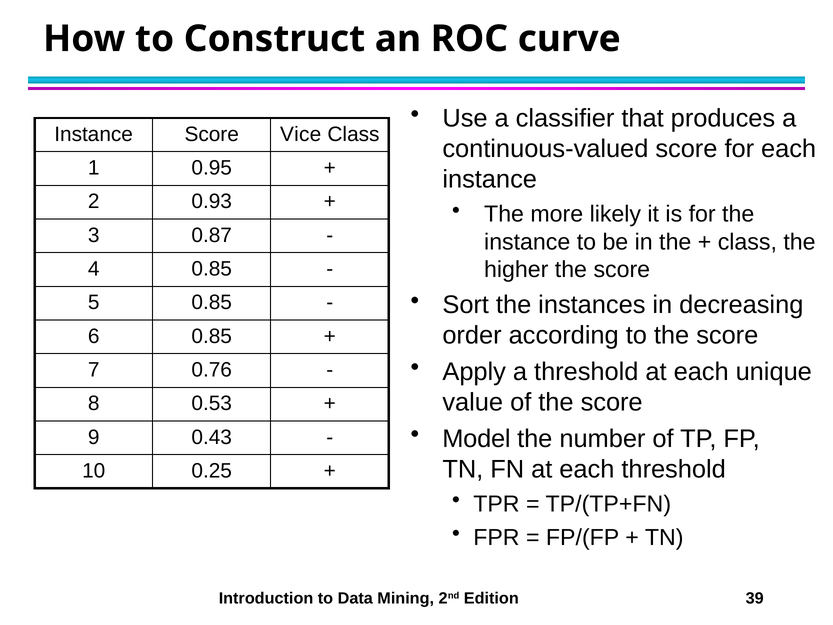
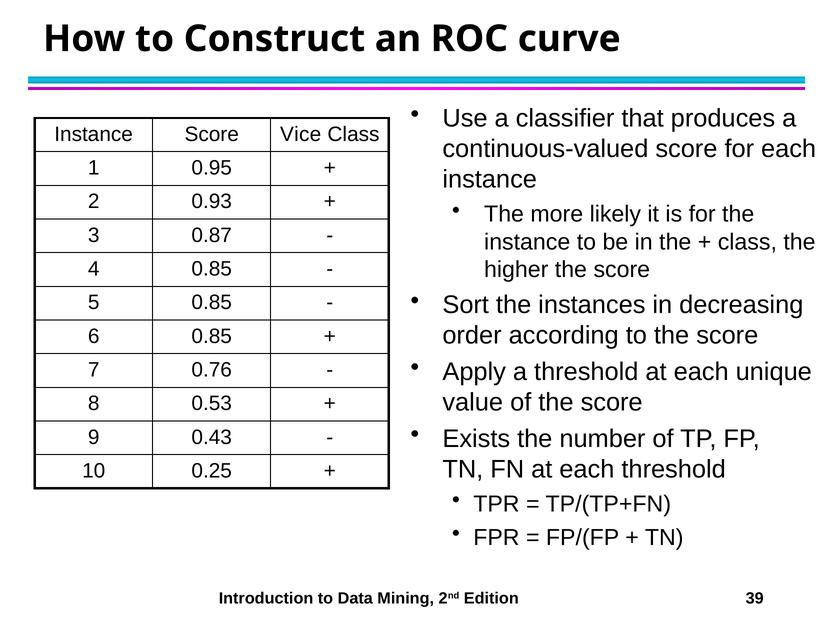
Model: Model -> Exists
